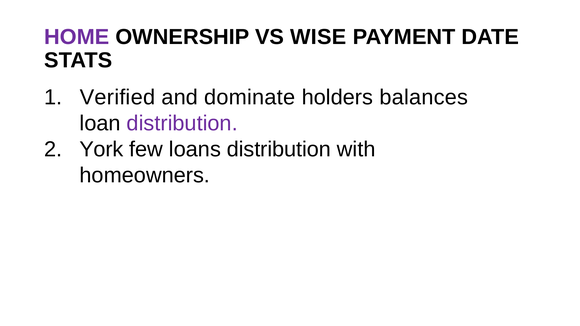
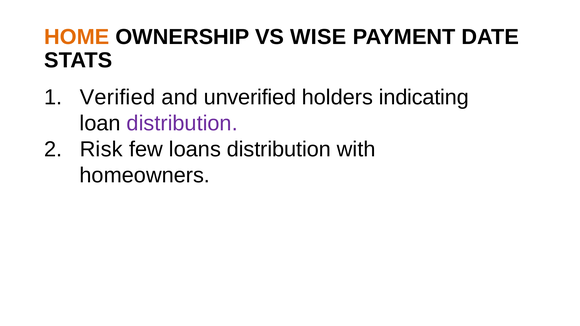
HOME colour: purple -> orange
dominate: dominate -> unverified
balances: balances -> indicating
York: York -> Risk
